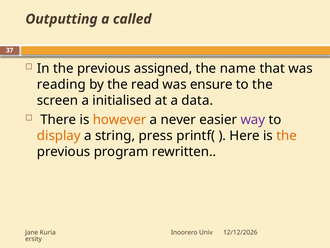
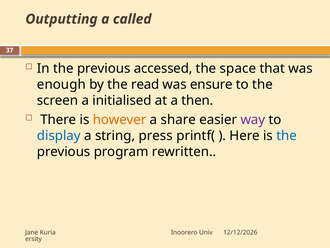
assigned: assigned -> accessed
name: name -> space
reading: reading -> enough
data: data -> then
never: never -> share
display colour: orange -> blue
the at (287, 135) colour: orange -> blue
